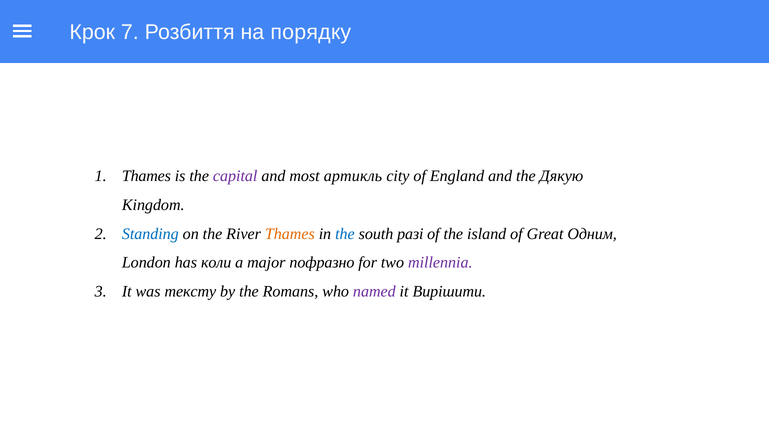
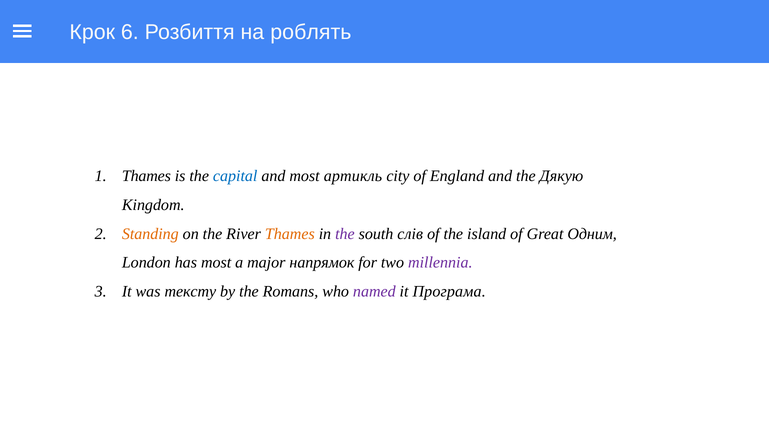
7: 7 -> 6
порядку: порядку -> роблять
capital colour: purple -> blue
Standing colour: blue -> orange
the at (345, 234) colour: blue -> purple
разі: разі -> слів
has коли: коли -> most
пофразно: пофразно -> напрямок
Вирішити: Вирішити -> Програма
